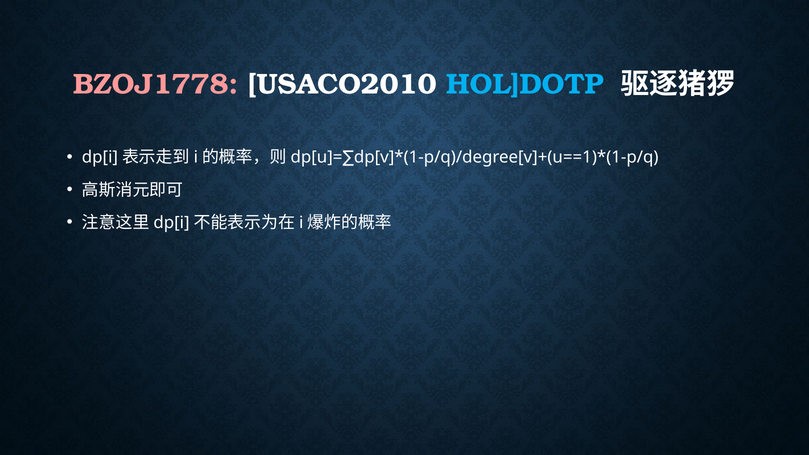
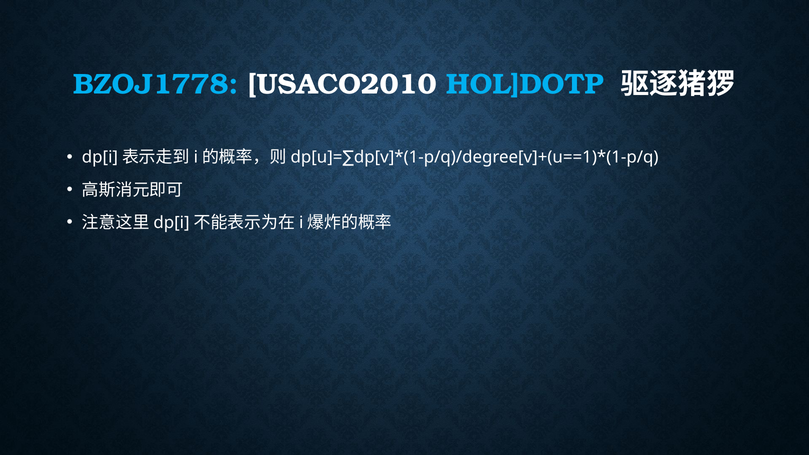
BZOJ1778 colour: pink -> light blue
